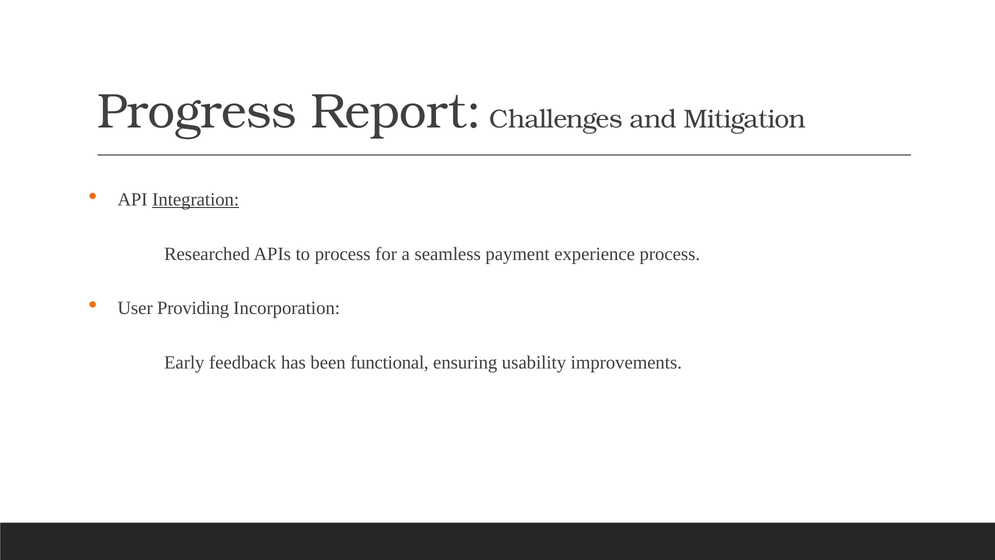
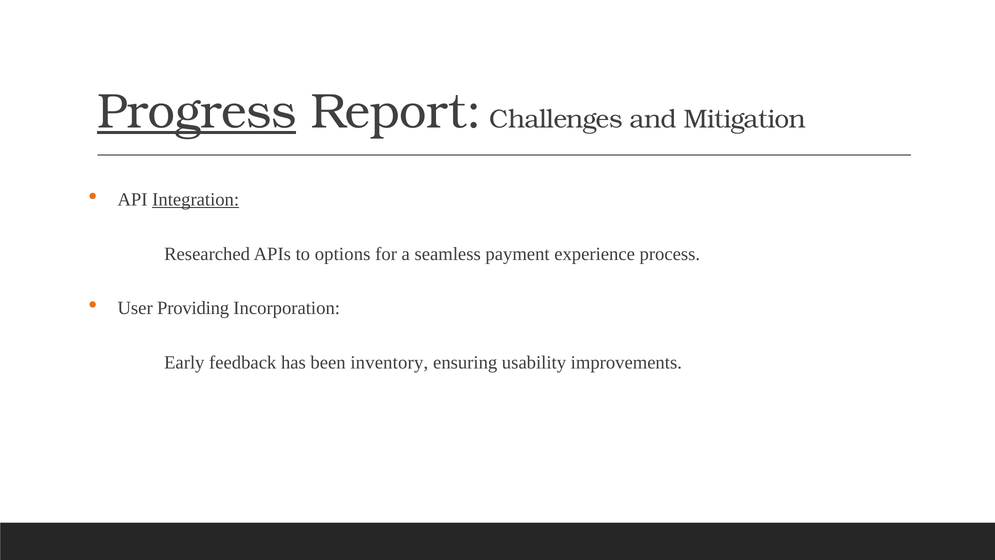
Progress underline: none -> present
to process: process -> options
functional: functional -> inventory
